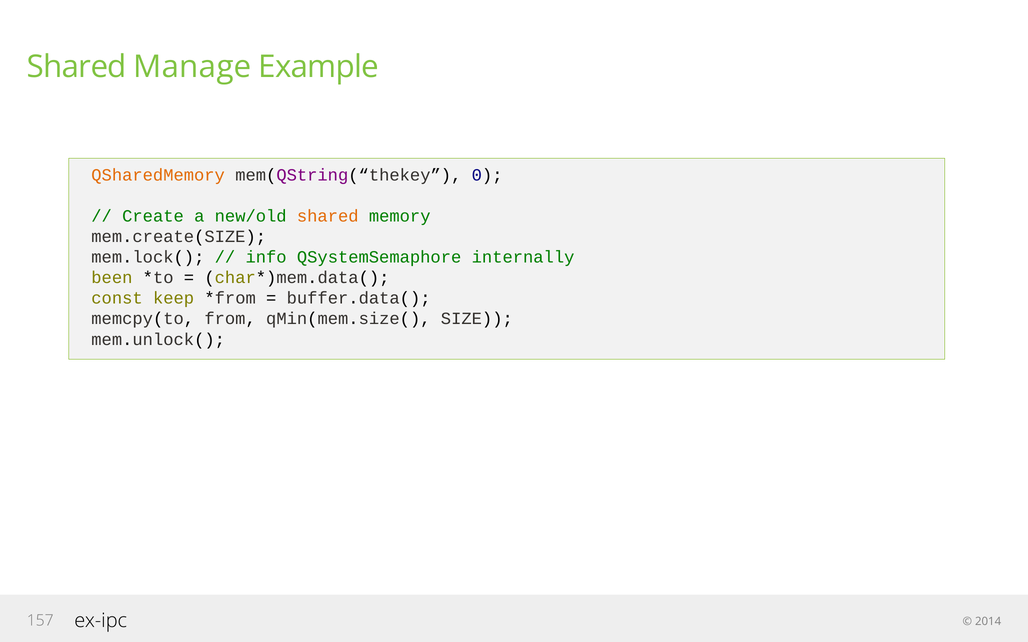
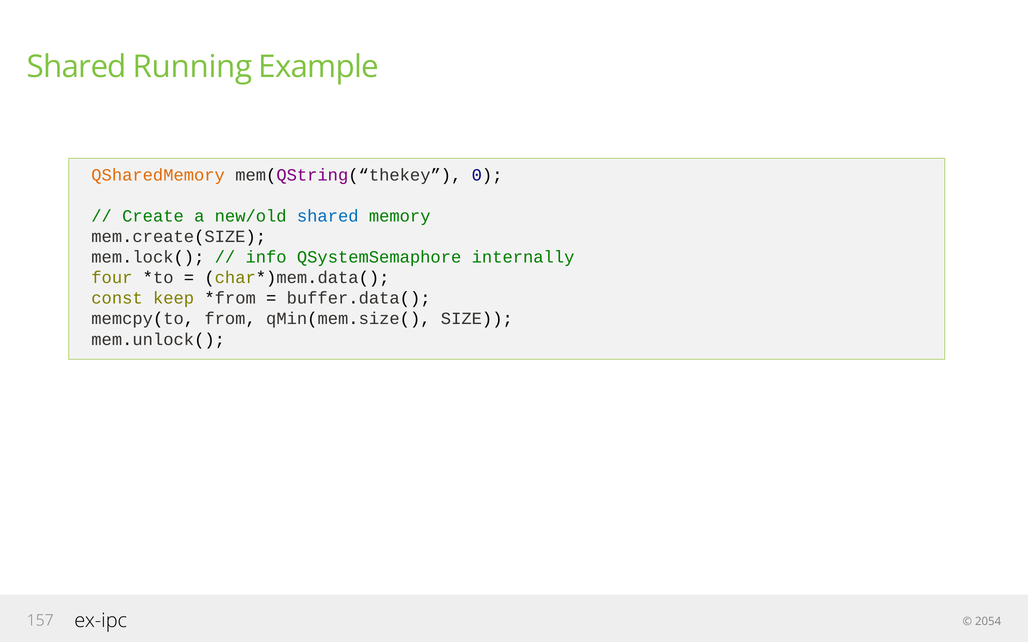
Manage: Manage -> Running
shared at (328, 216) colour: orange -> blue
been: been -> four
2014: 2014 -> 2054
